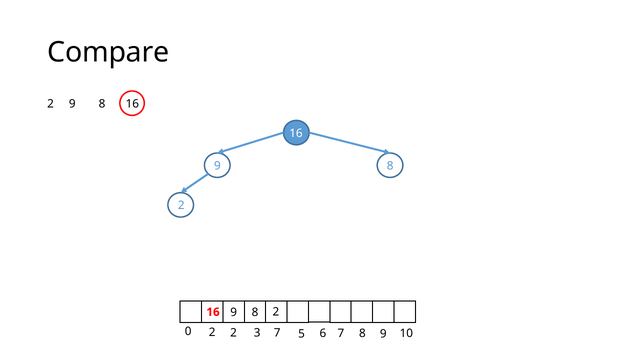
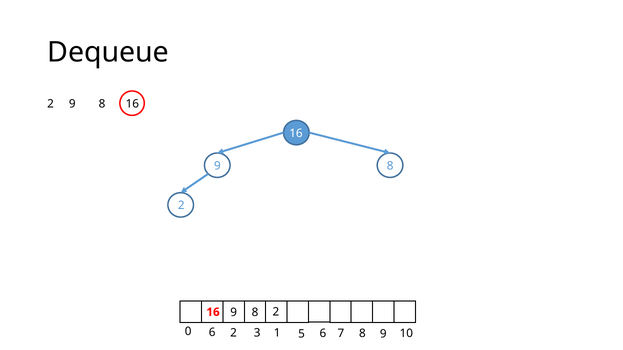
Compare: Compare -> Dequeue
0 2: 2 -> 6
3 7: 7 -> 1
